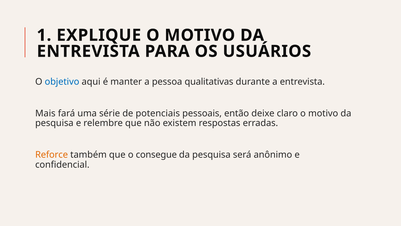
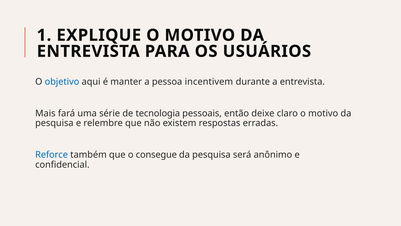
qualitativas: qualitativas -> incentivem
potenciais: potenciais -> tecnologia
Reforce colour: orange -> blue
